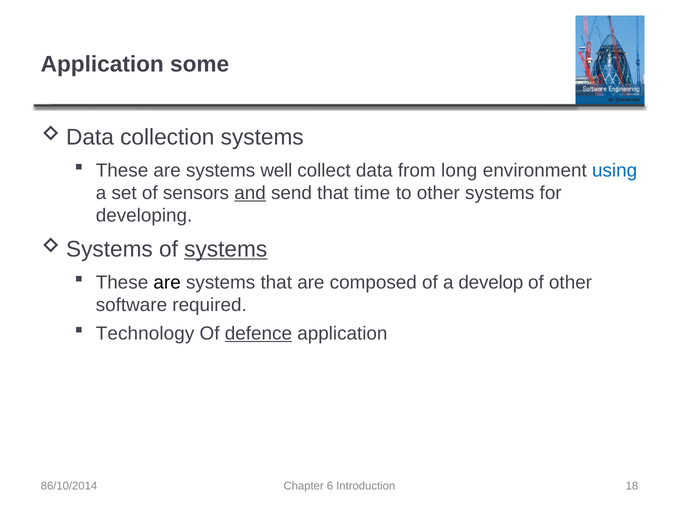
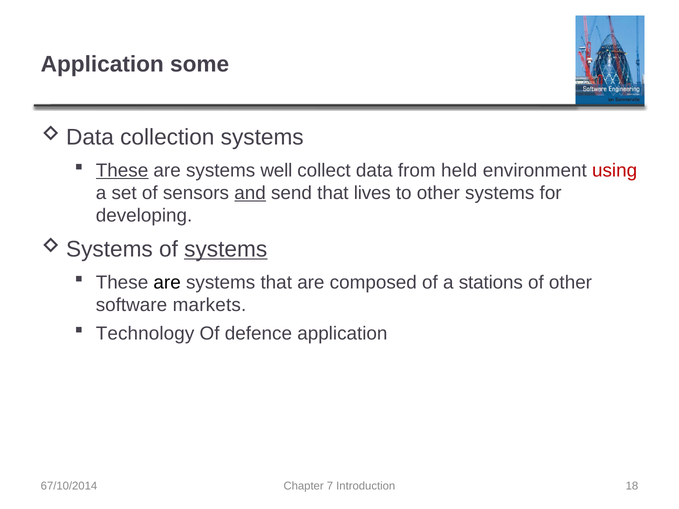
These at (122, 170) underline: none -> present
long: long -> held
using colour: blue -> red
time: time -> lives
develop: develop -> stations
required: required -> markets
defence underline: present -> none
86/10/2014: 86/10/2014 -> 67/10/2014
6: 6 -> 7
